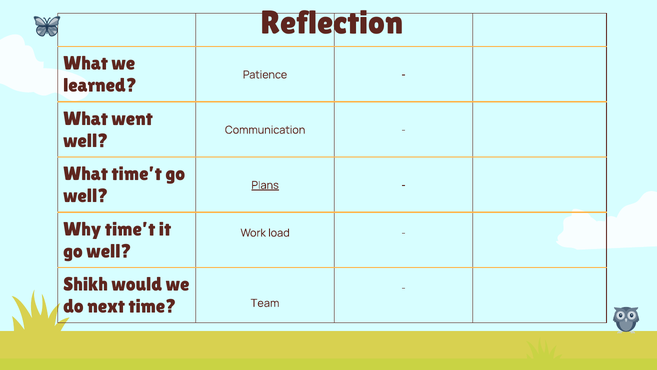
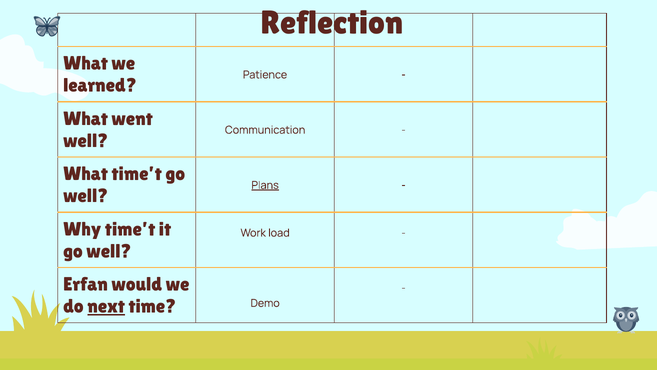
Shikh: Shikh -> Erfan
next underline: none -> present
Team: Team -> Demo
